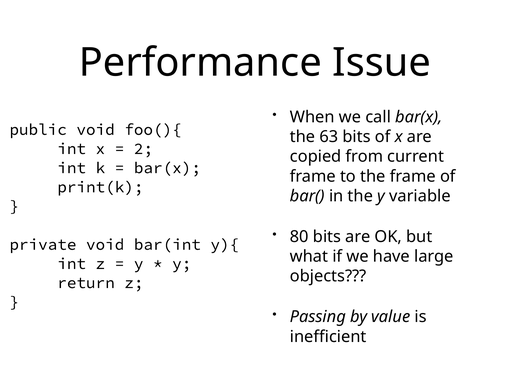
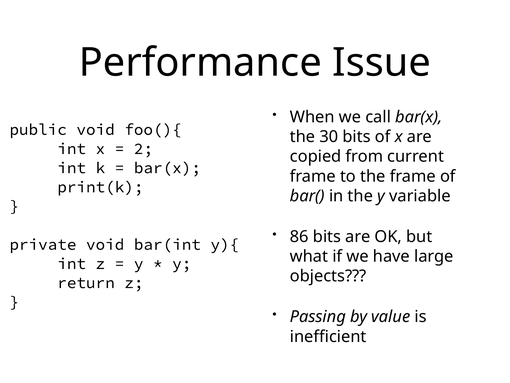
63: 63 -> 30
80: 80 -> 86
